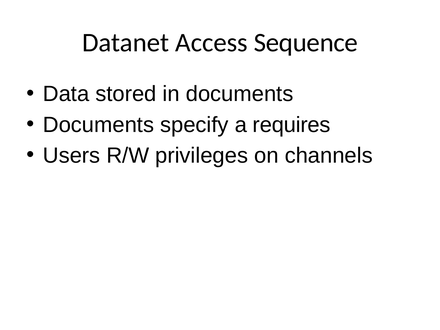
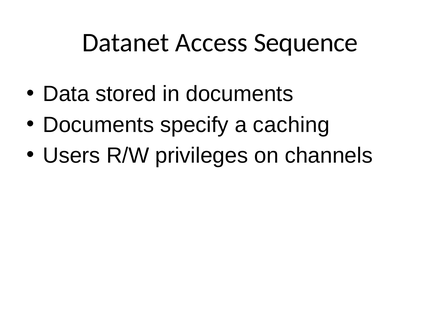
requires: requires -> caching
